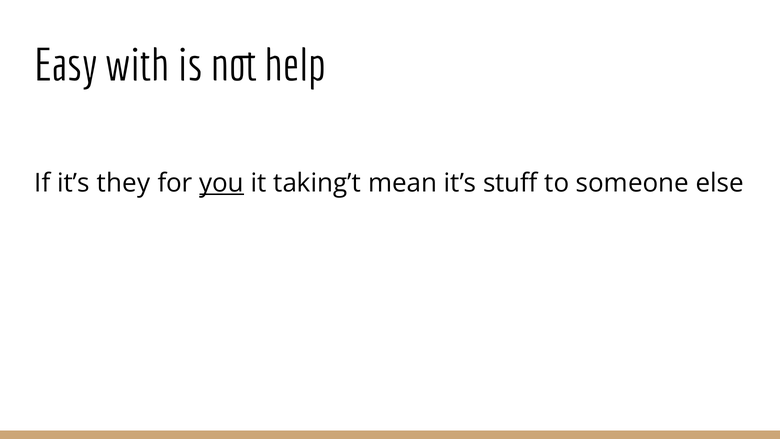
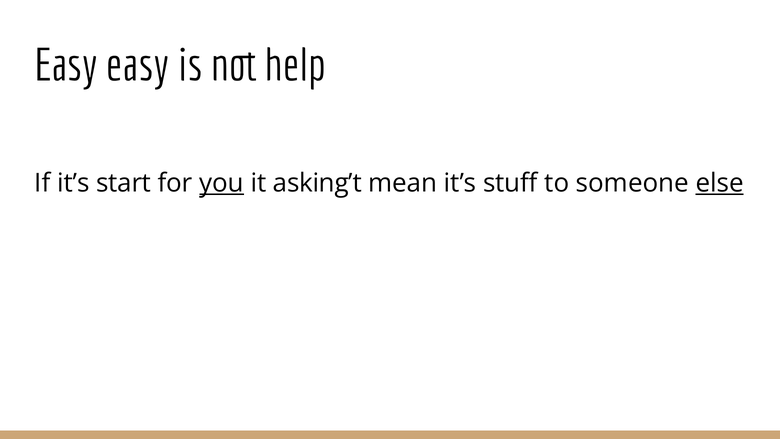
Easy with: with -> easy
they: they -> start
taking’t: taking’t -> asking’t
else underline: none -> present
